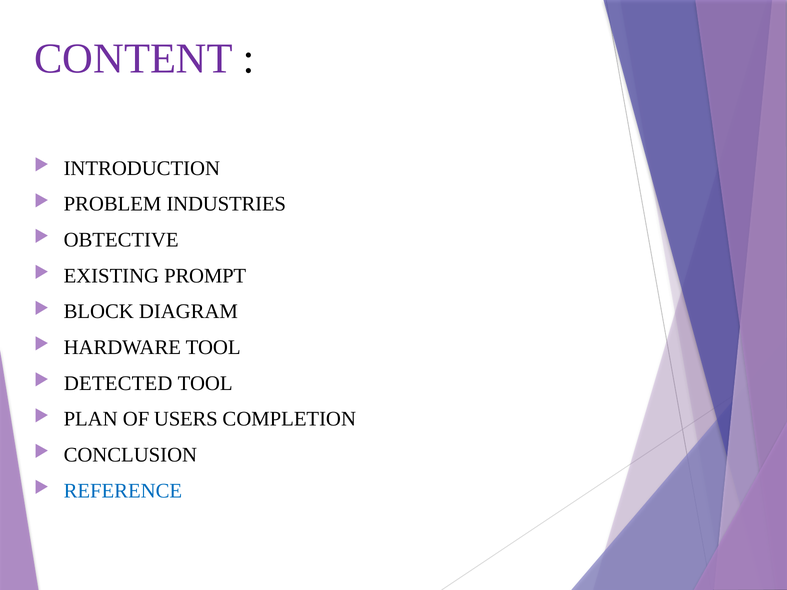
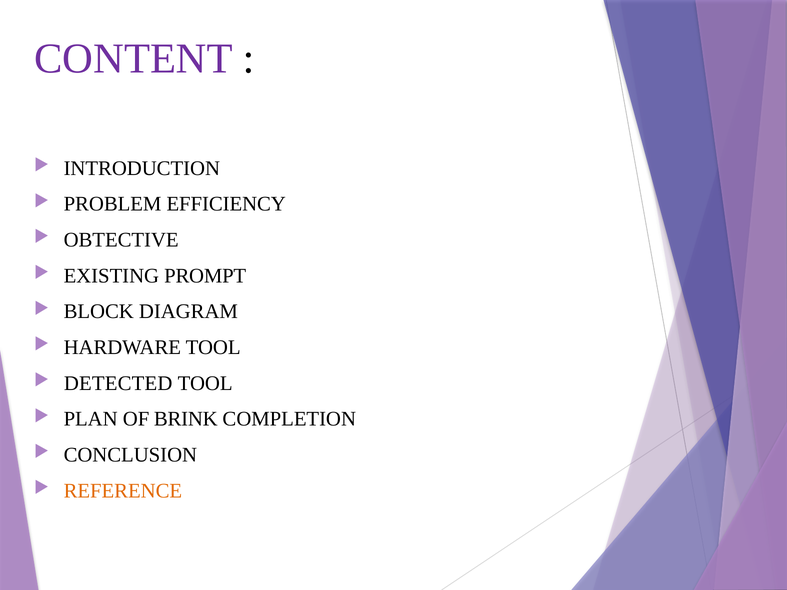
INDUSTRIES: INDUSTRIES -> EFFICIENCY
USERS: USERS -> BRINK
REFERENCE colour: blue -> orange
